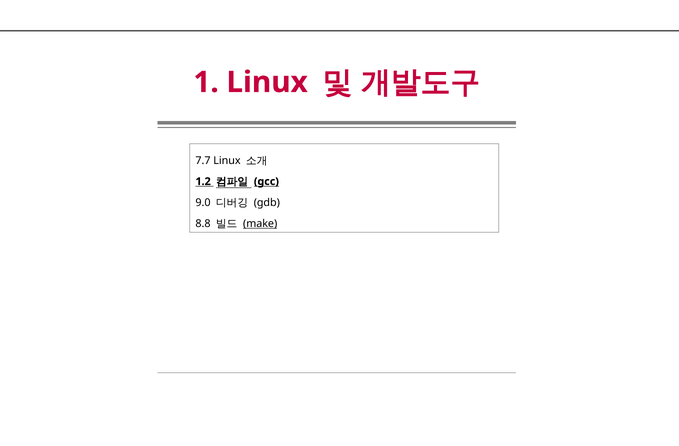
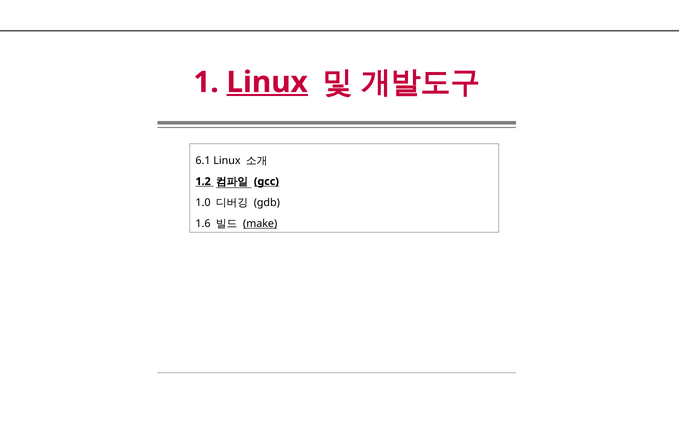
Linux at (267, 82) underline: none -> present
7.7: 7.7 -> 6.1
9.0: 9.0 -> 1.0
8.8: 8.8 -> 1.6
